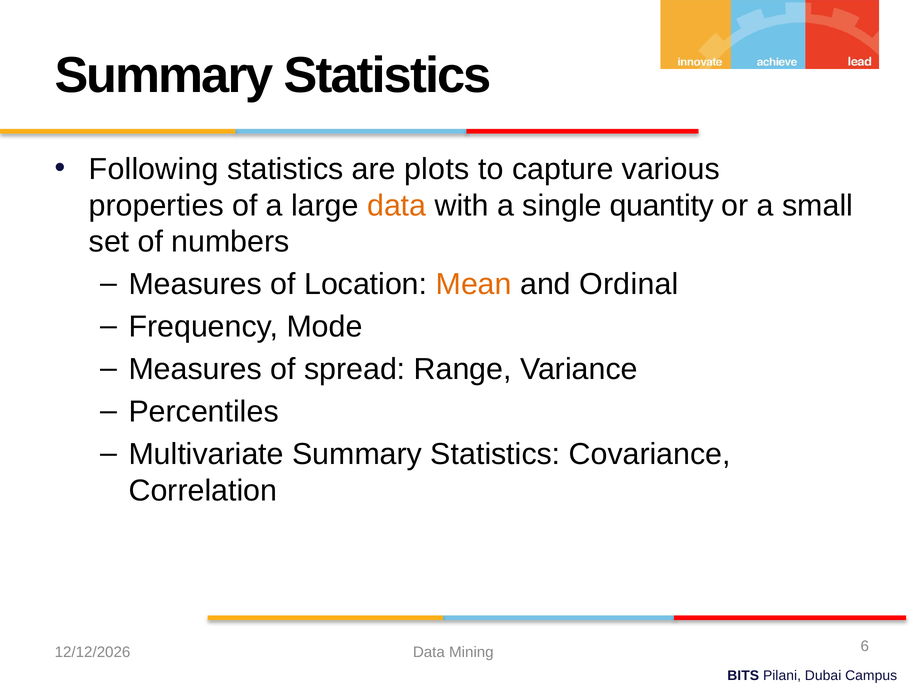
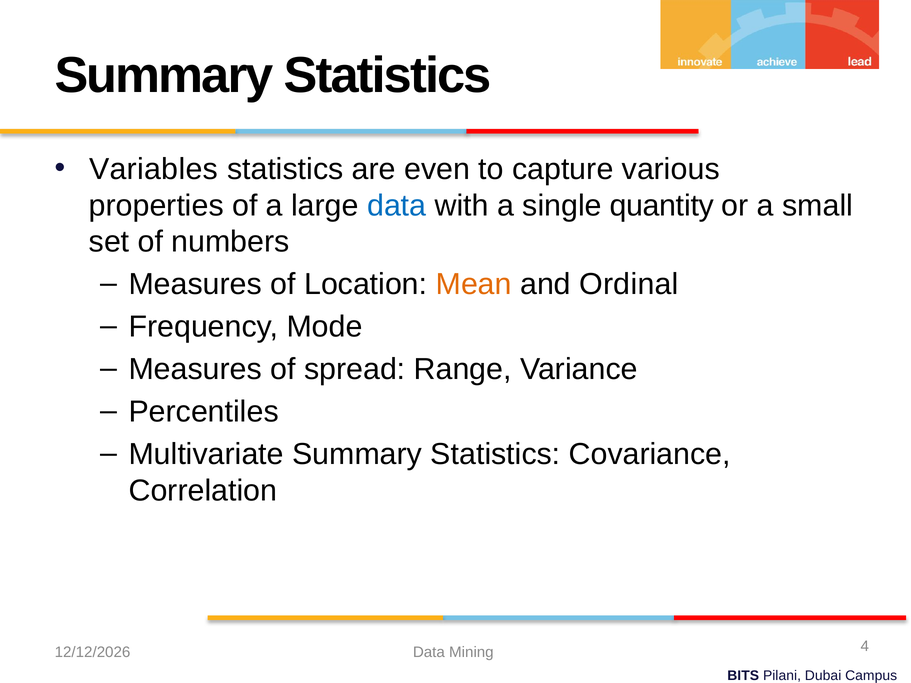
Following: Following -> Variables
plots: plots -> even
data at (397, 206) colour: orange -> blue
6: 6 -> 4
